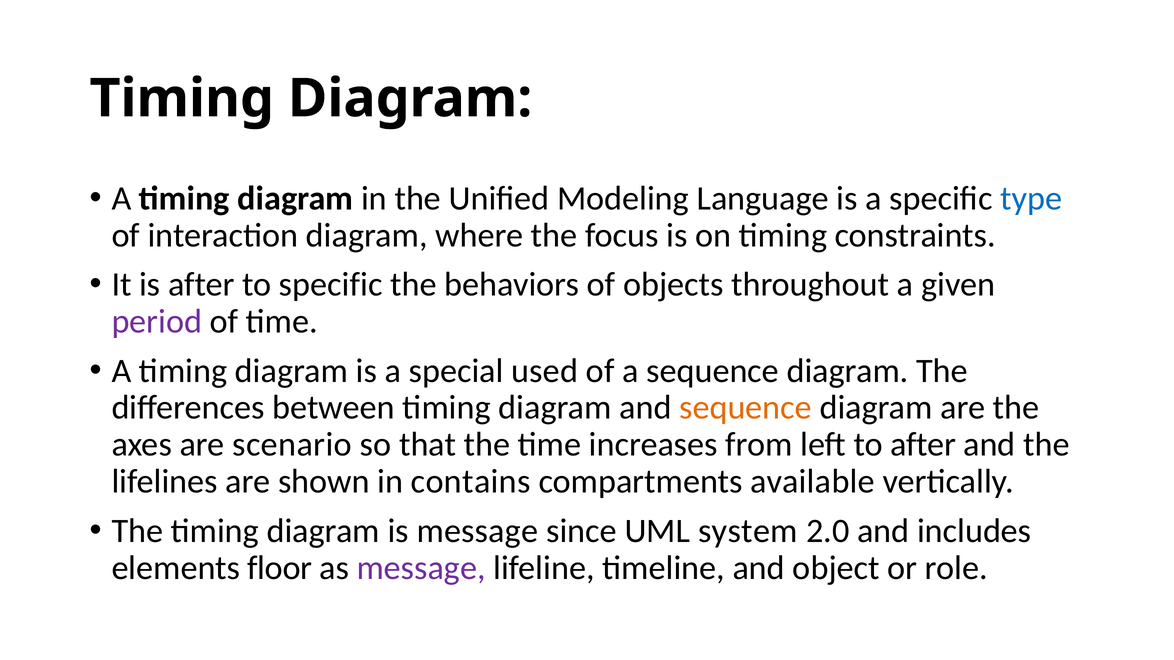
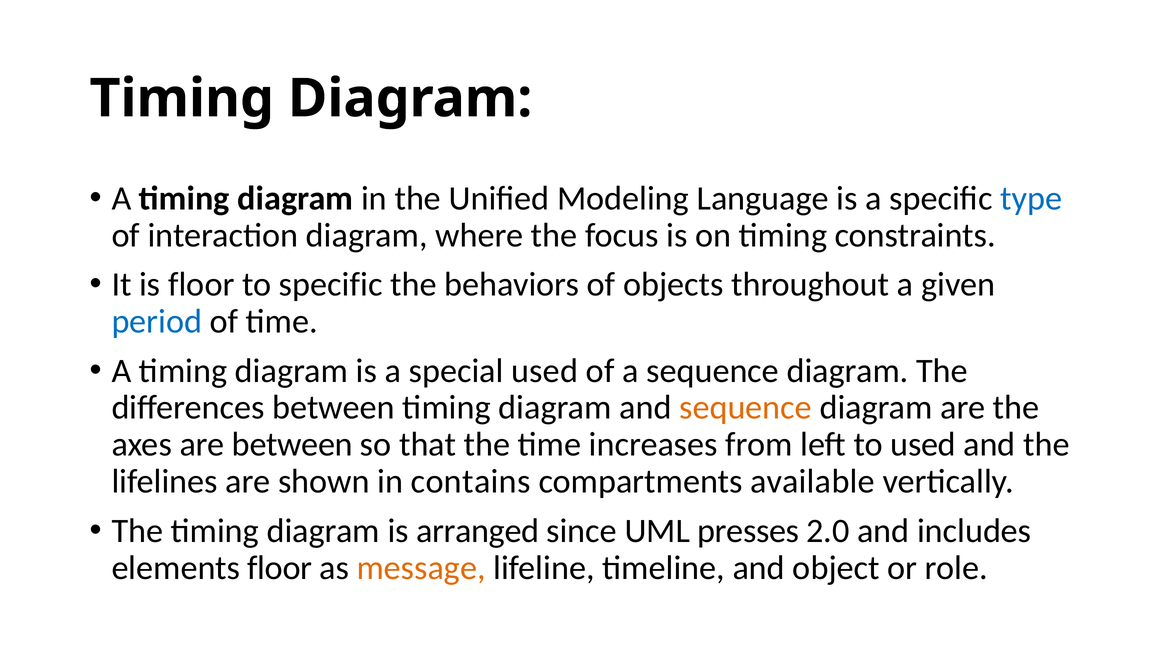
is after: after -> floor
period colour: purple -> blue
are scenario: scenario -> between
to after: after -> used
is message: message -> arranged
system: system -> presses
message at (421, 568) colour: purple -> orange
